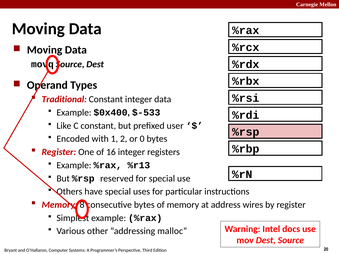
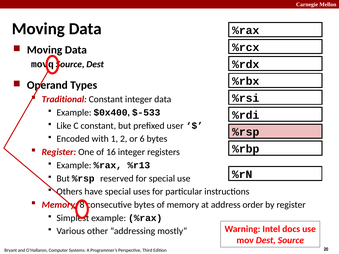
0: 0 -> 6
wires: wires -> order
malloc: malloc -> mostly
